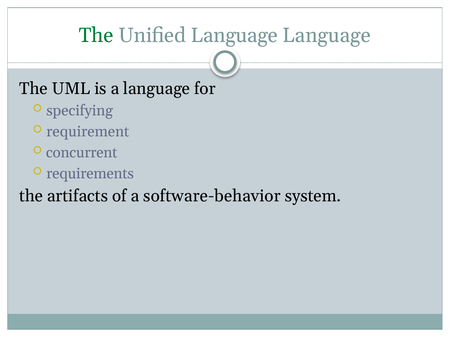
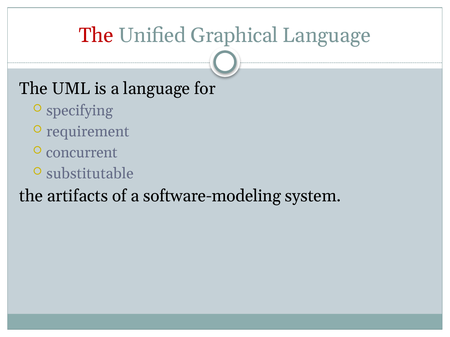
The at (96, 35) colour: green -> red
Unified Language: Language -> Graphical
requirements: requirements -> substitutable
software-behavior: software-behavior -> software-modeling
